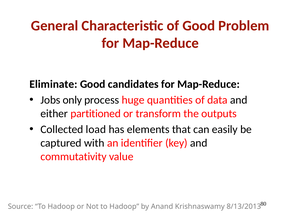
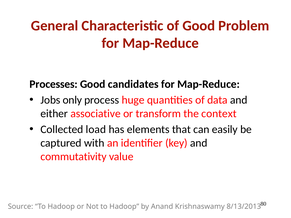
Eliminate: Eliminate -> Processes
partitioned: partitioned -> associative
outputs: outputs -> context
